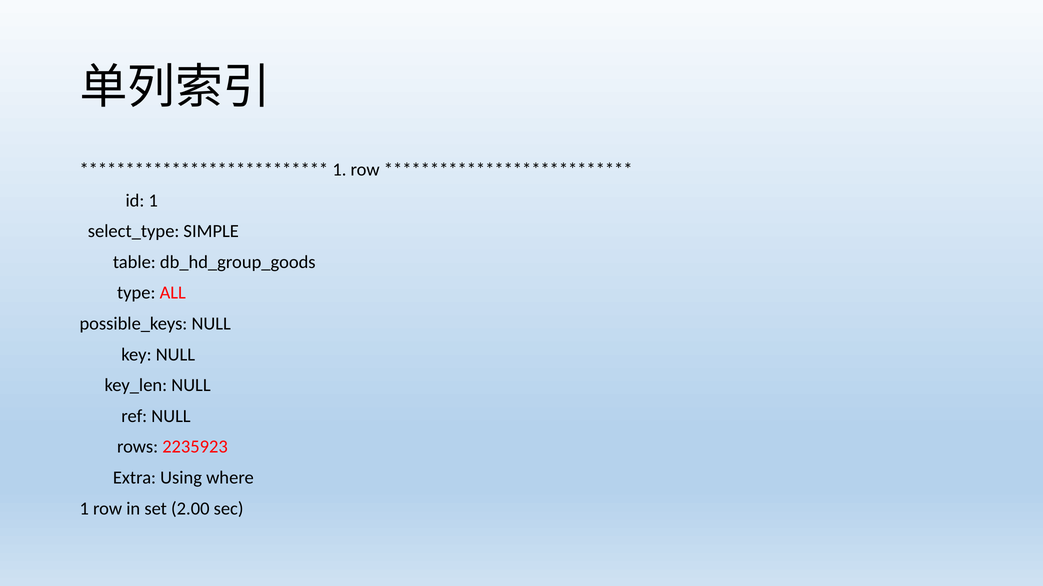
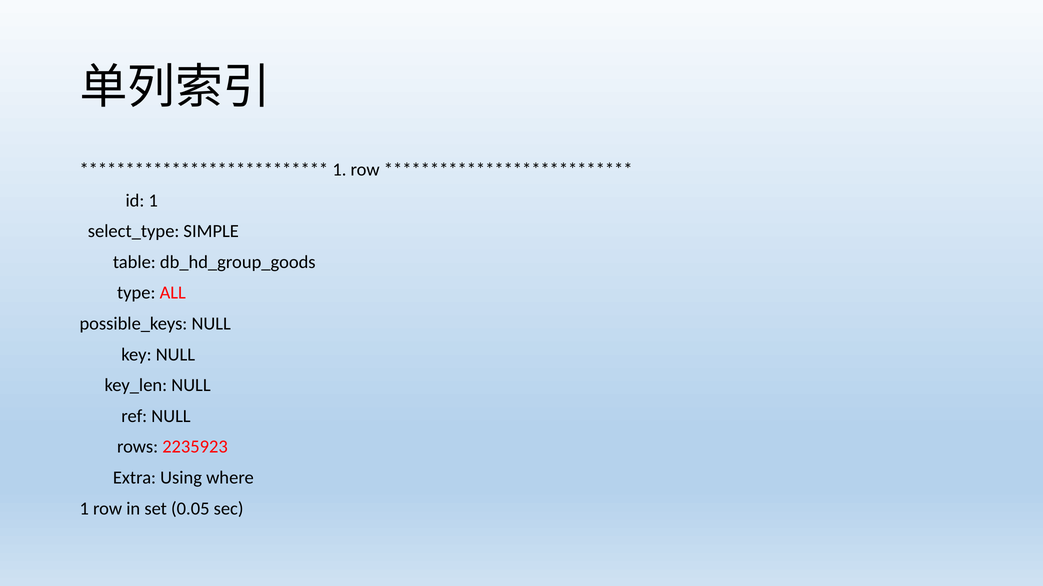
2.00: 2.00 -> 0.05
